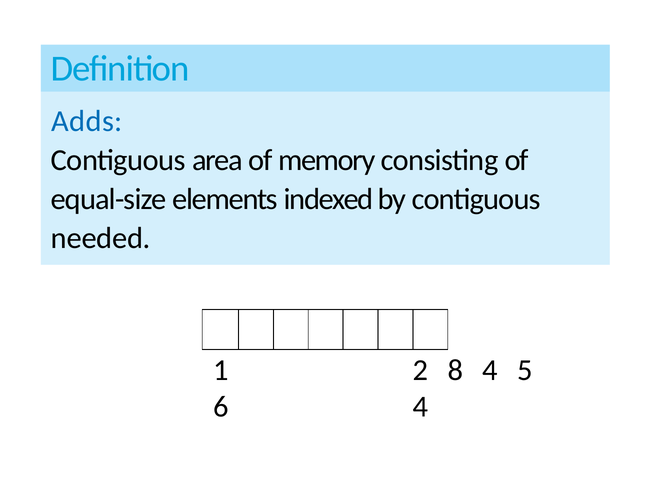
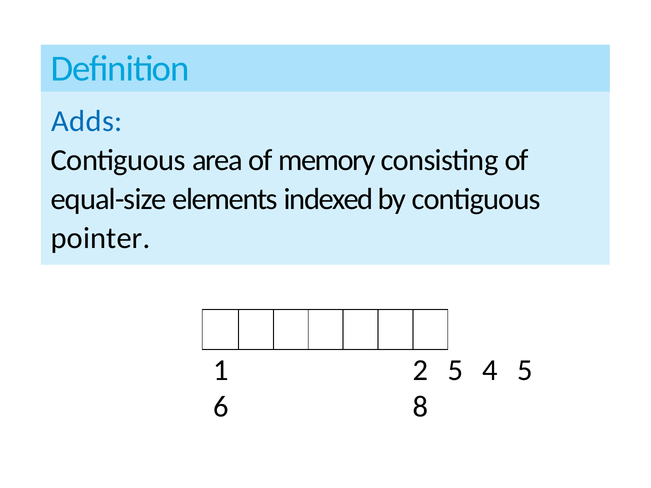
needed: needed -> pointer
2 8: 8 -> 5
6 4: 4 -> 8
